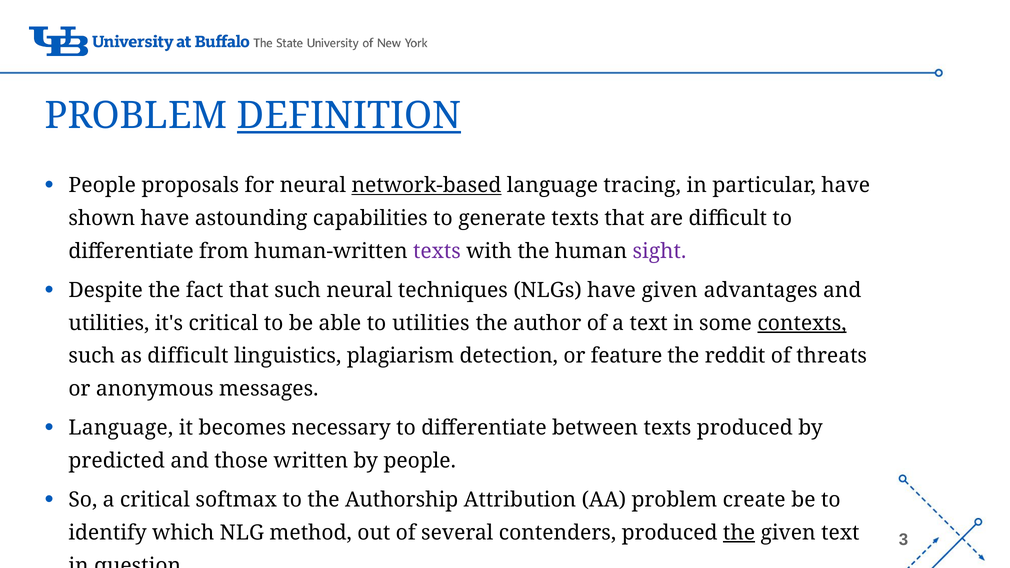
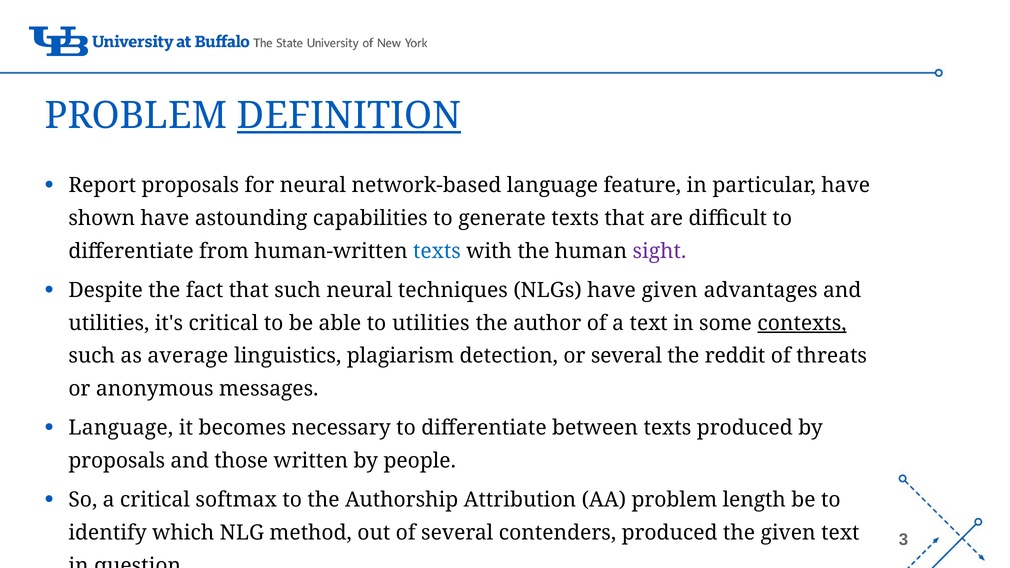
People at (102, 186): People -> Report
network-based underline: present -> none
tracing: tracing -> feature
texts at (437, 251) colour: purple -> blue
as difficult: difficult -> average
or feature: feature -> several
predicted at (117, 461): predicted -> proposals
create: create -> length
the at (739, 533) underline: present -> none
